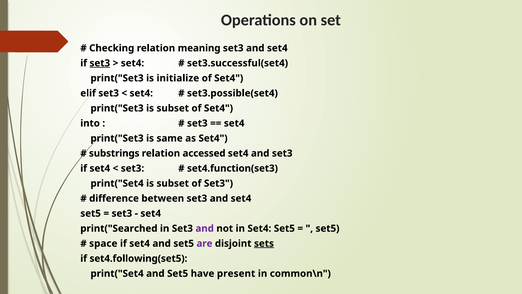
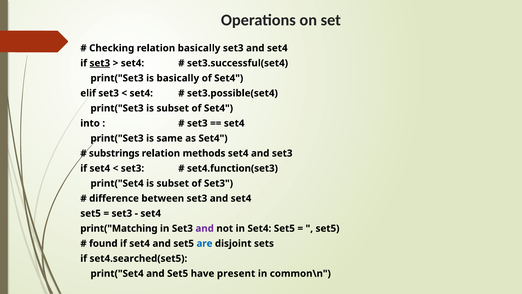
relation meaning: meaning -> basically
is initialize: initialize -> basically
accessed: accessed -> methods
print("Searched: print("Searched -> print("Matching
space: space -> found
are colour: purple -> blue
sets underline: present -> none
set4.following(set5: set4.following(set5 -> set4.searched(set5
